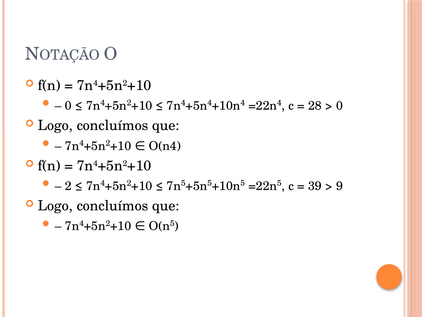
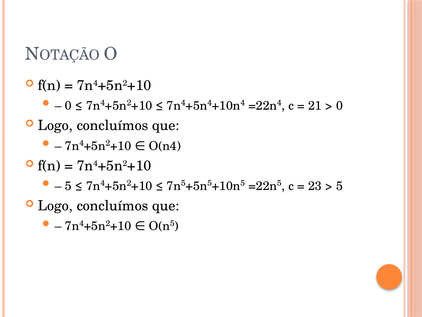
28: 28 -> 21
2 at (68, 186): 2 -> 5
39: 39 -> 23
9 at (339, 186): 9 -> 5
